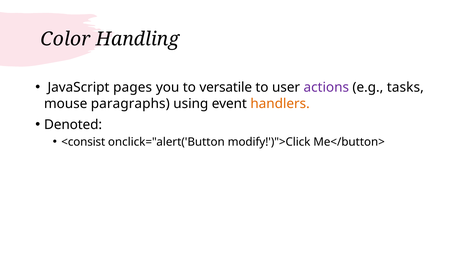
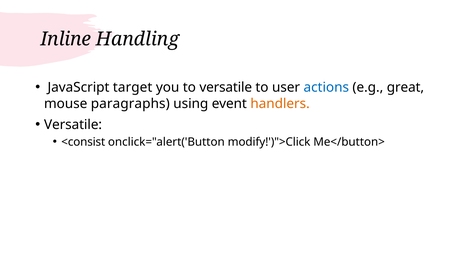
Color: Color -> Inline
pages: pages -> target
actions colour: purple -> blue
tasks: tasks -> great
Denoted at (73, 125): Denoted -> Versatile
